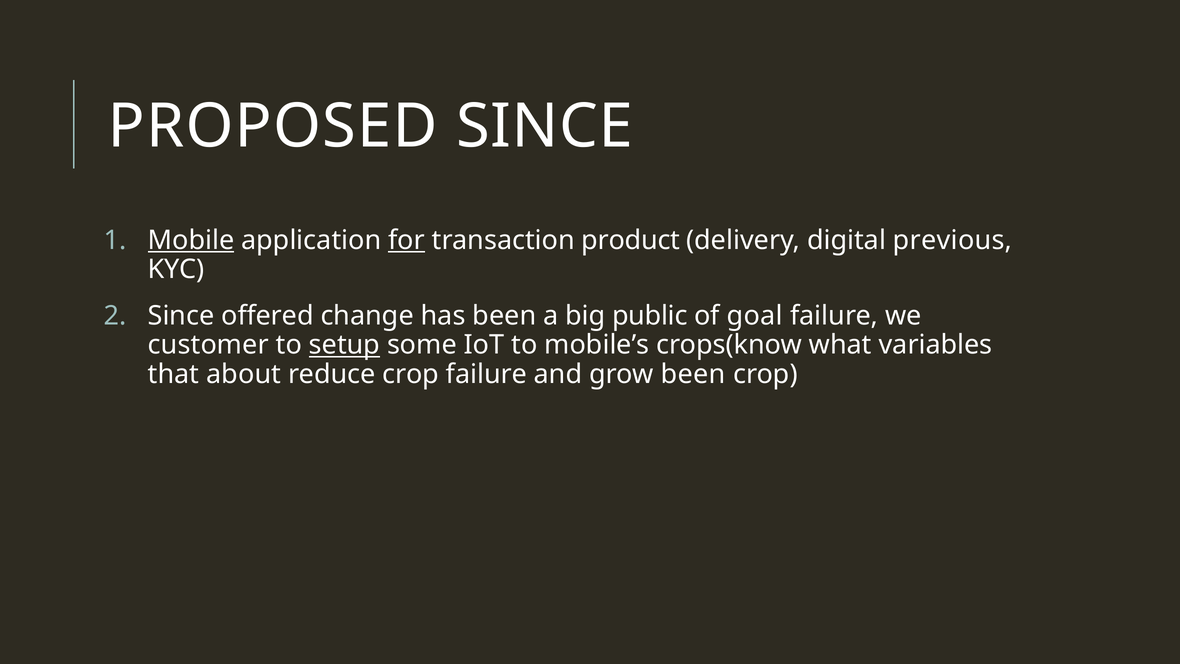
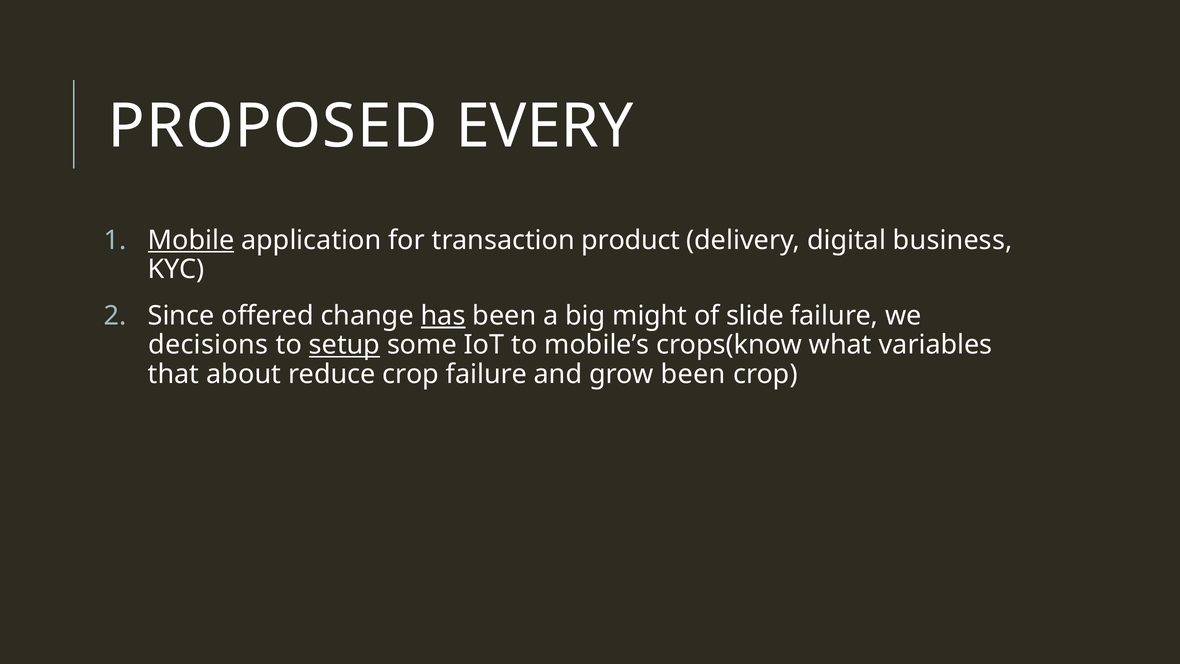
PROPOSED SINCE: SINCE -> EVERY
for underline: present -> none
previous: previous -> business
has underline: none -> present
public: public -> might
goal: goal -> slide
customer: customer -> decisions
